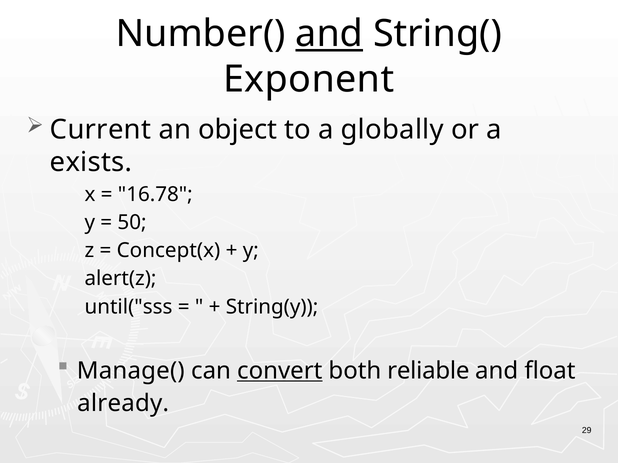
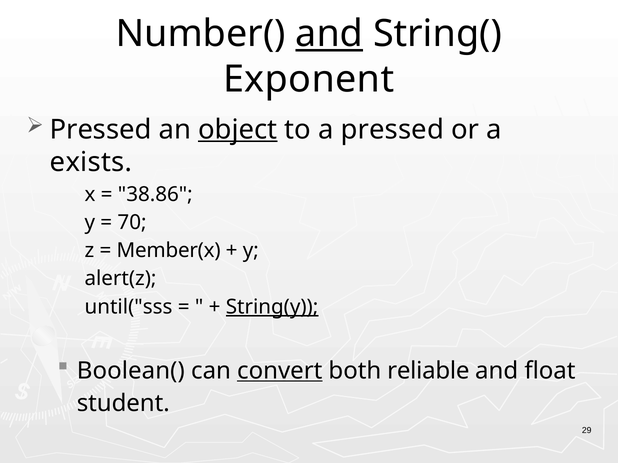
Current at (100, 130): Current -> Pressed
object underline: none -> present
a globally: globally -> pressed
16.78: 16.78 -> 38.86
50: 50 -> 70
Concept(x: Concept(x -> Member(x
String(y underline: none -> present
Manage(: Manage( -> Boolean(
already: already -> student
